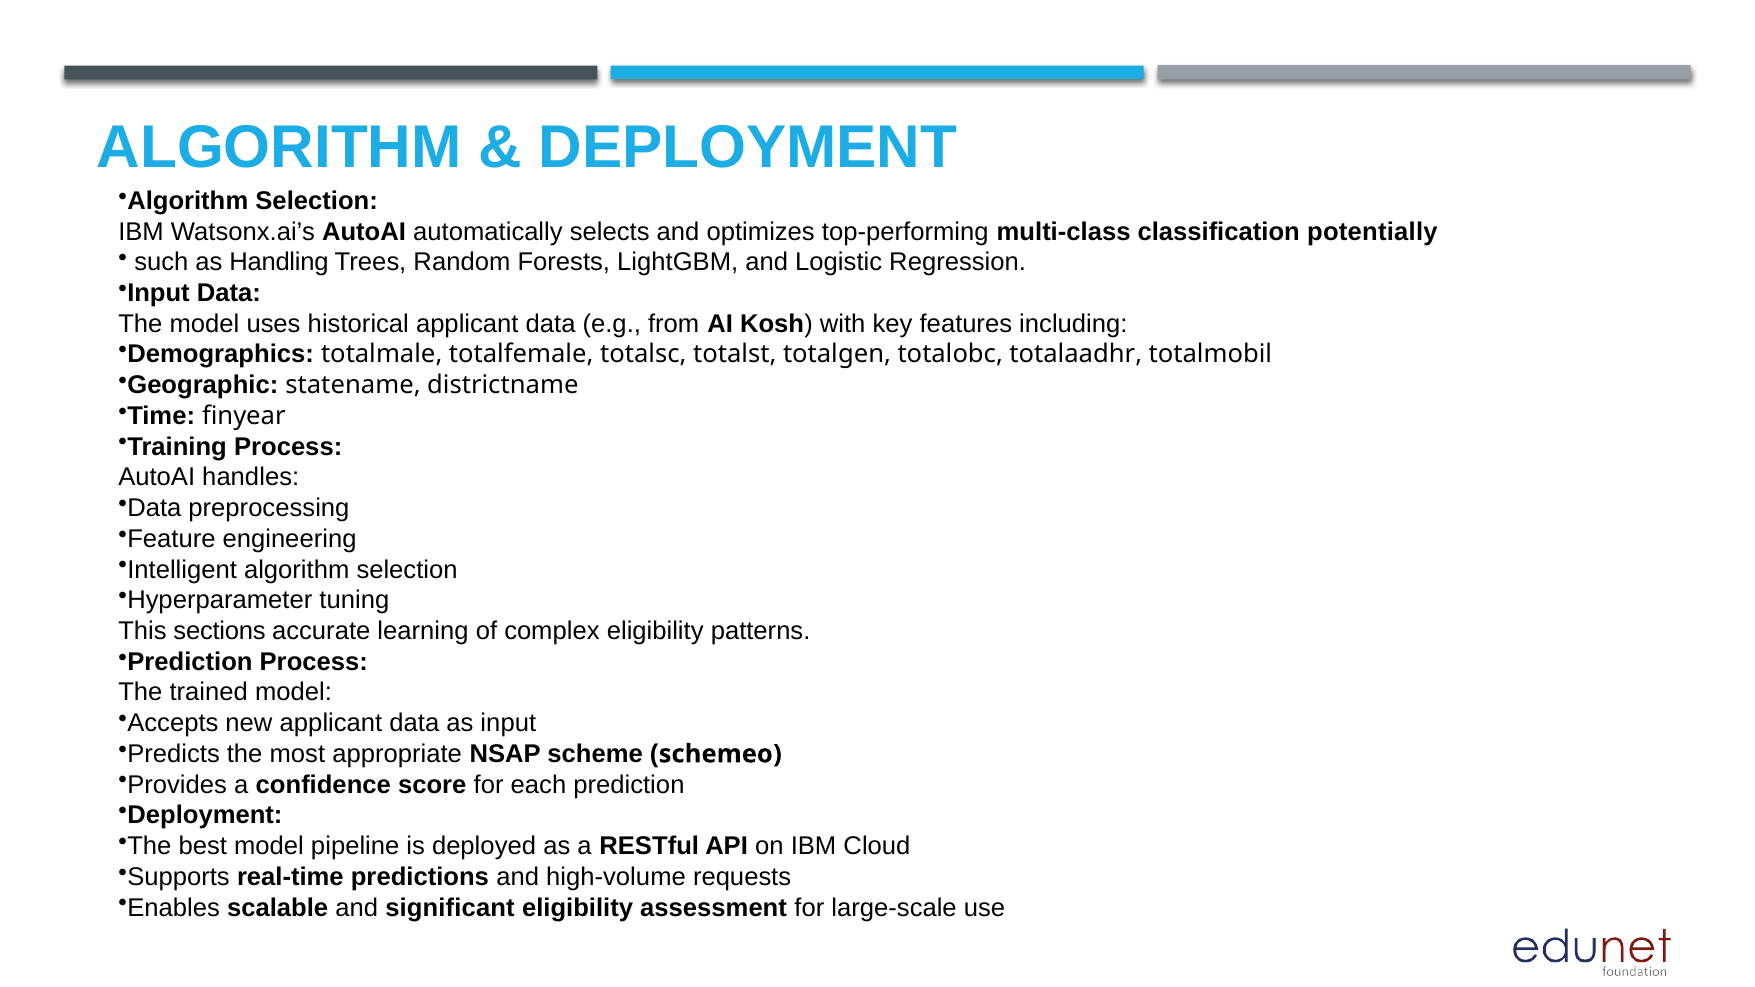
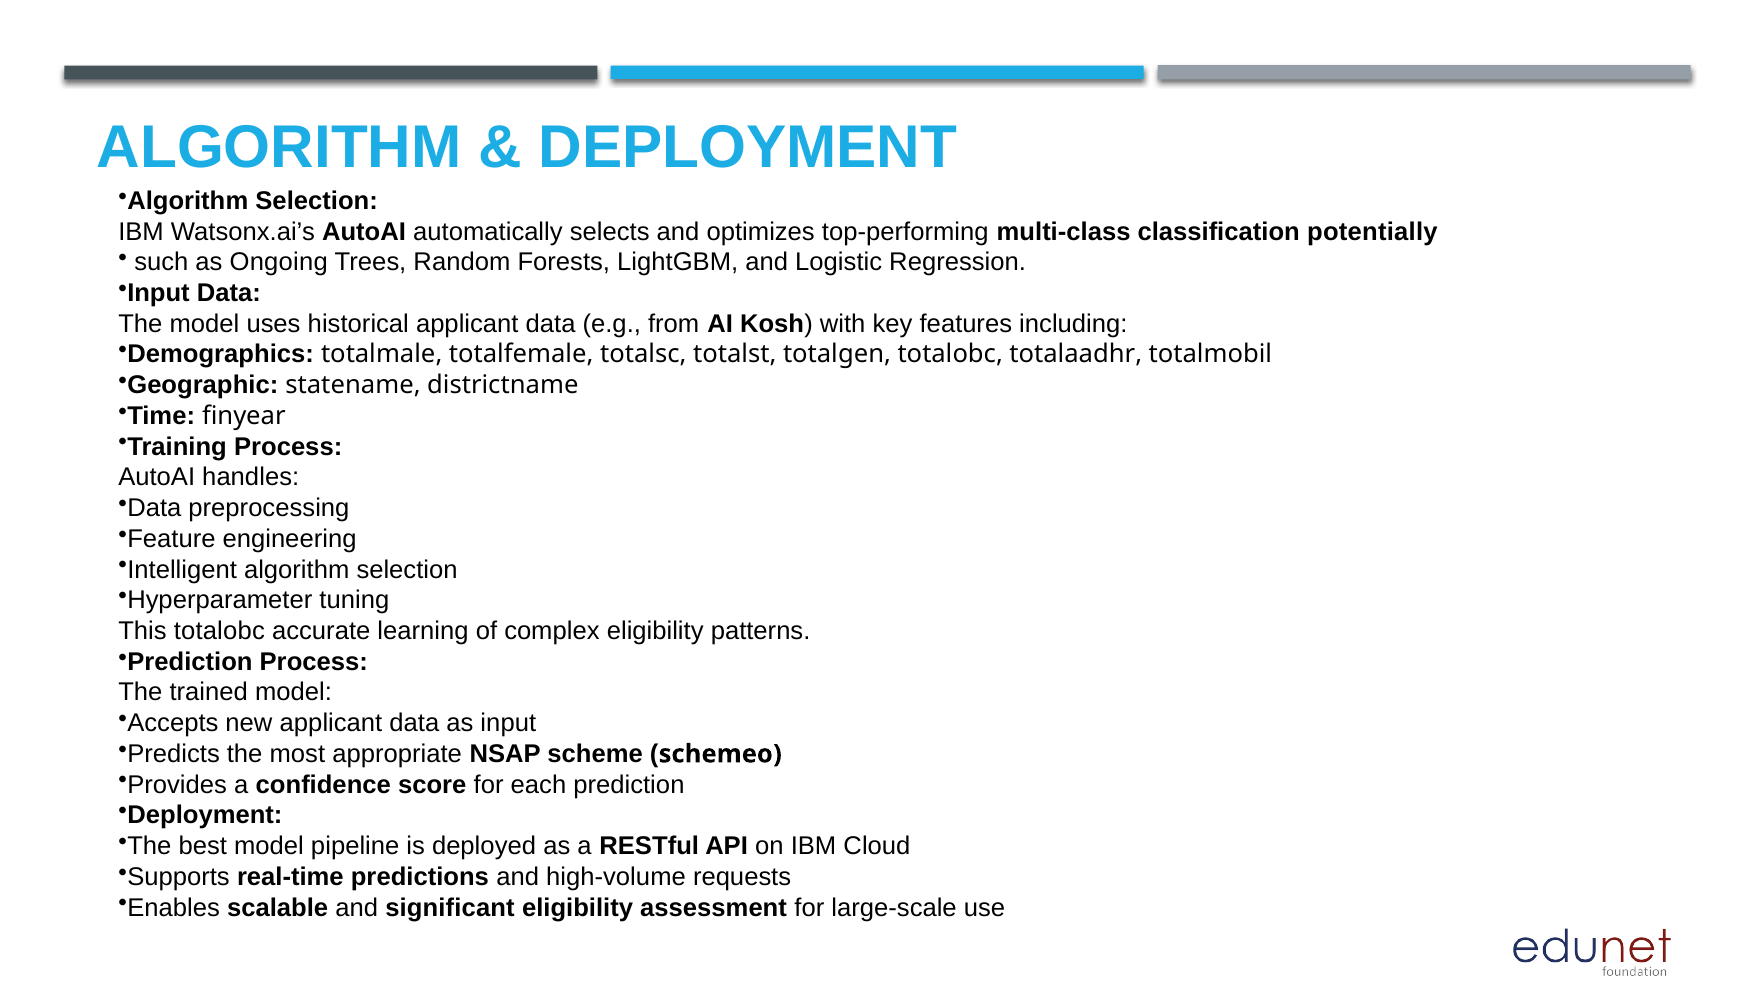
Handling: Handling -> Ongoing
This sections: sections -> totalobc
